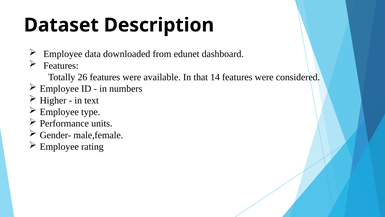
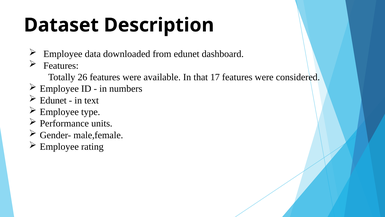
14: 14 -> 17
Higher at (53, 100): Higher -> Edunet
